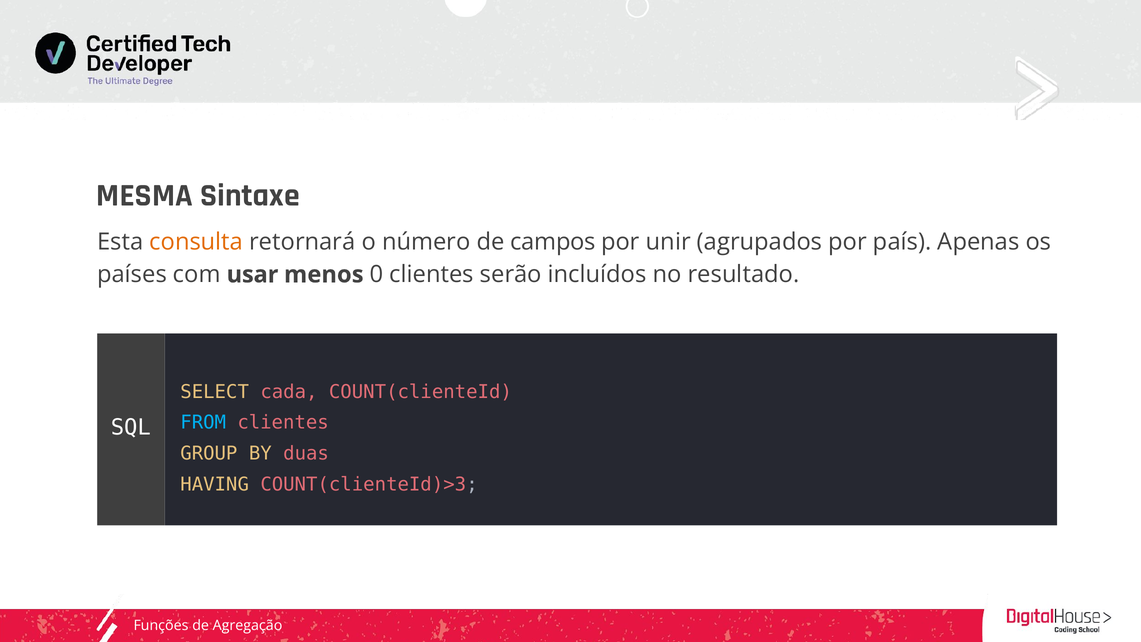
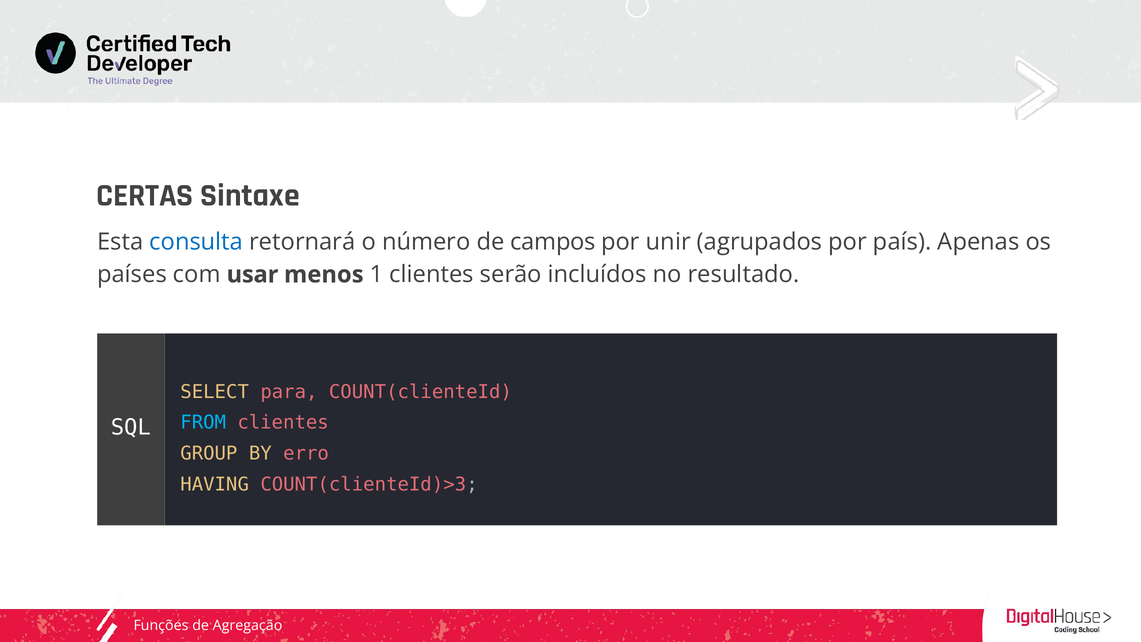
MESMA: MESMA -> CERTAS
consulta colour: orange -> blue
0: 0 -> 1
cada: cada -> para
duas: duas -> erro
